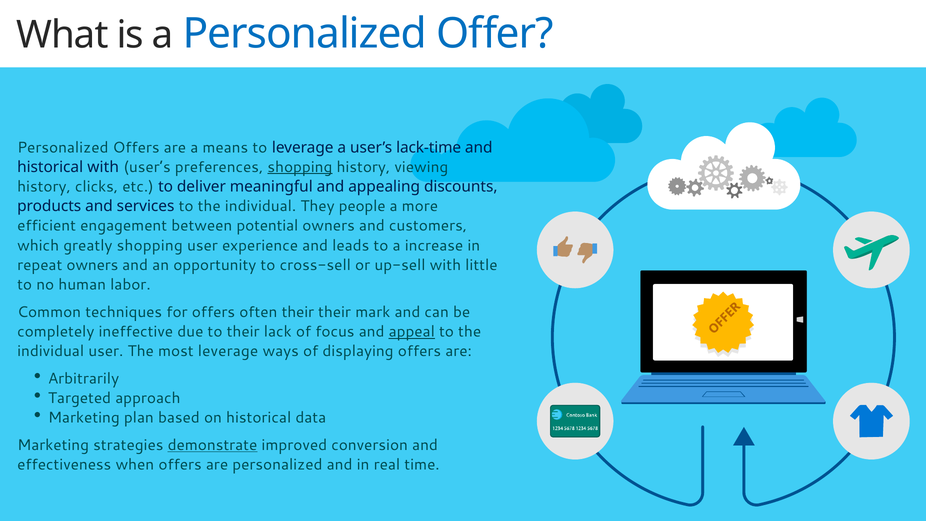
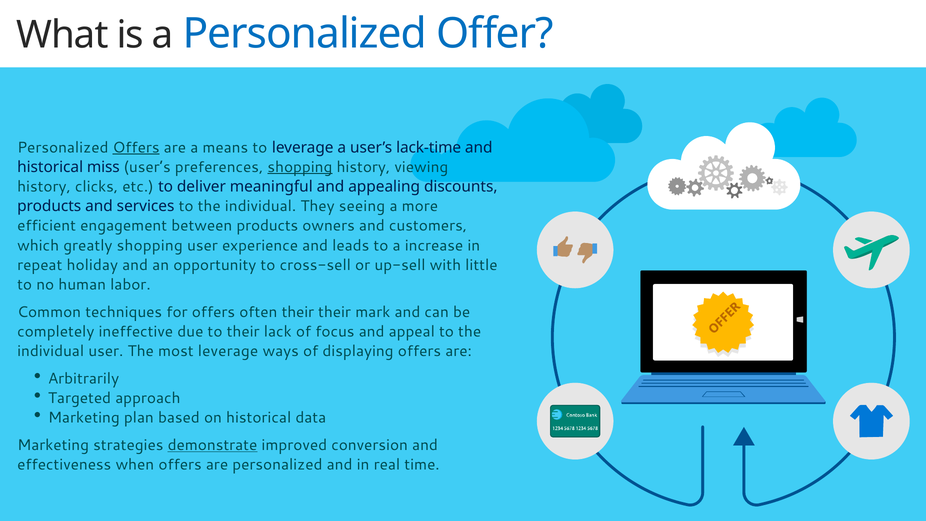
Offers at (136, 147) underline: none -> present
historical with: with -> miss
people: people -> seeing
between potential: potential -> products
repeat owners: owners -> holiday
appeal underline: present -> none
